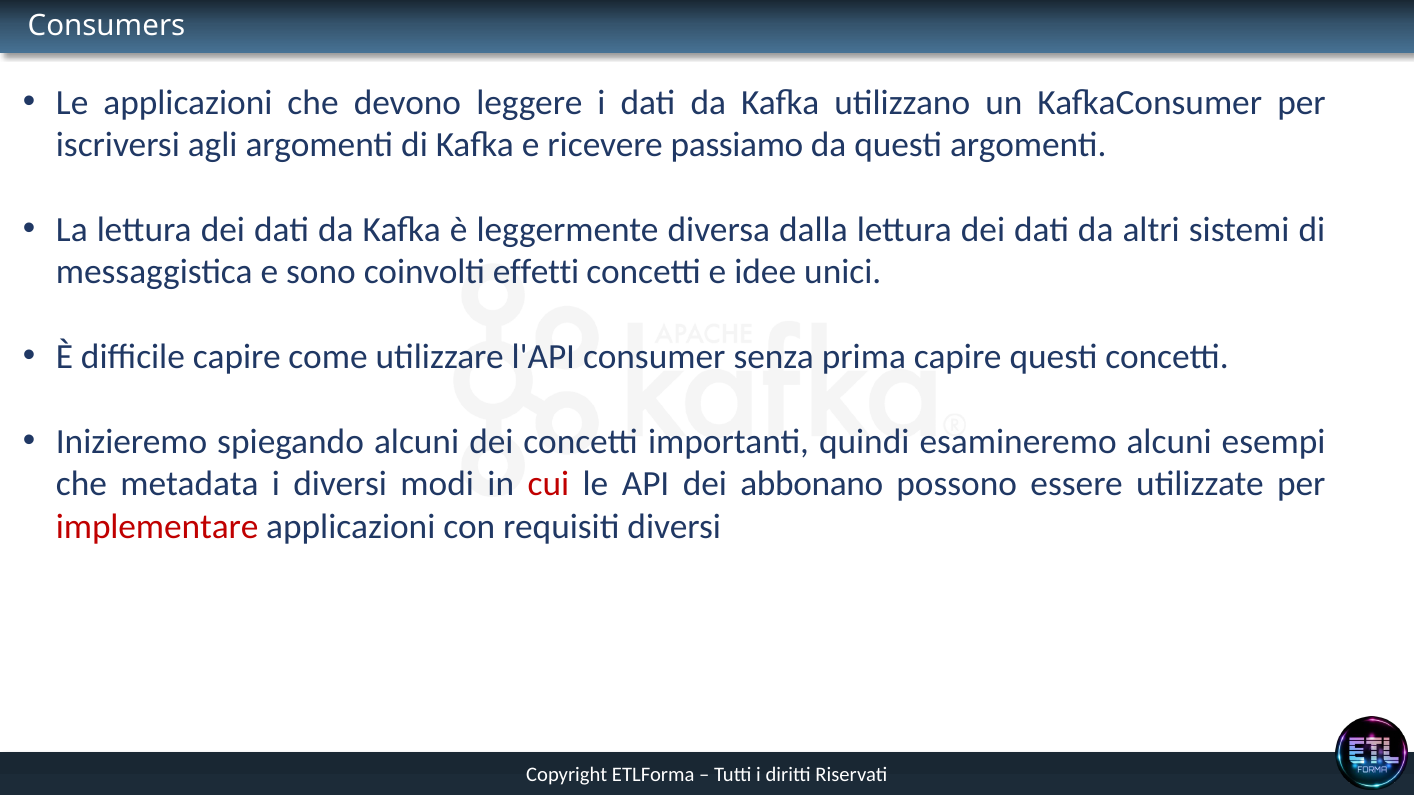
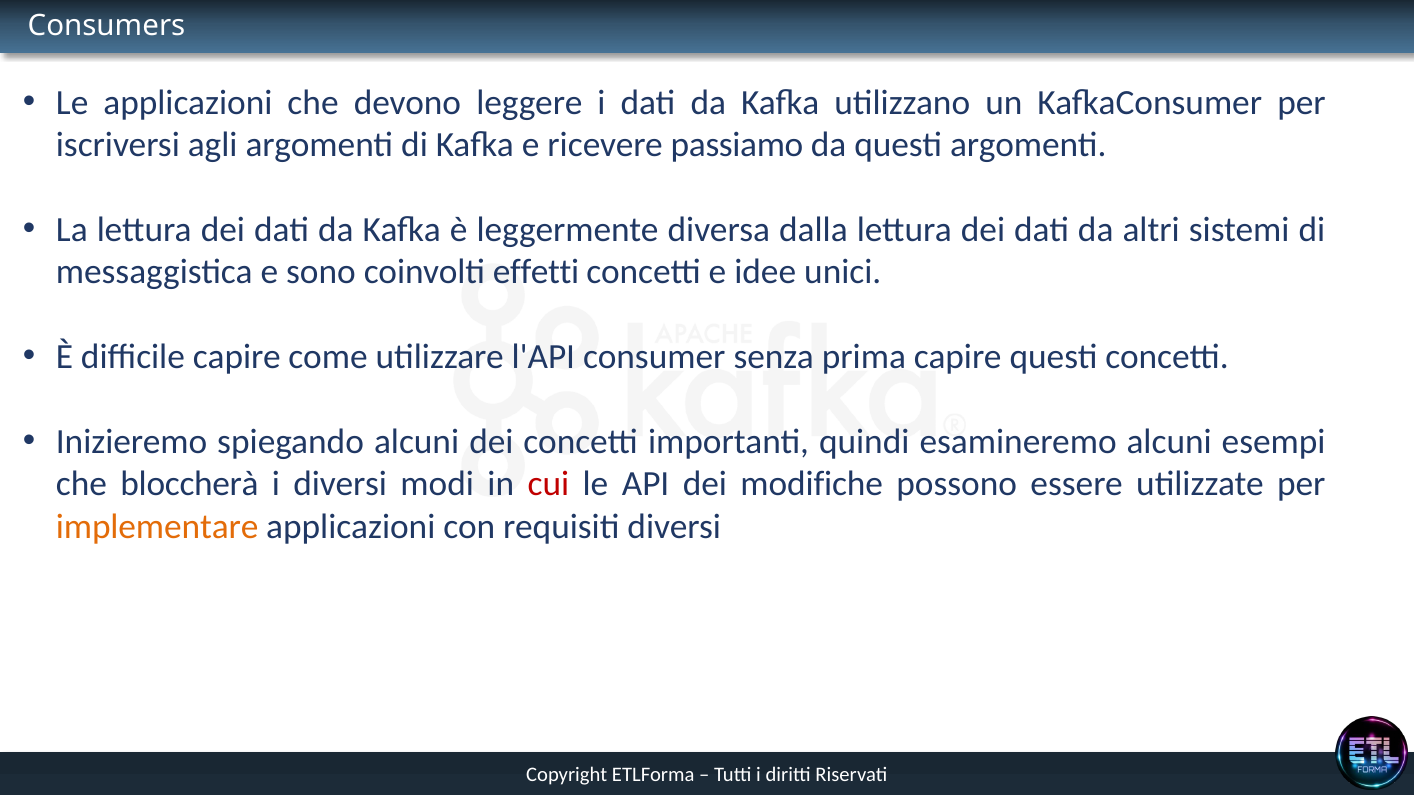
metadata: metadata -> bloccherà
abbonano: abbonano -> modifiche
implementare colour: red -> orange
